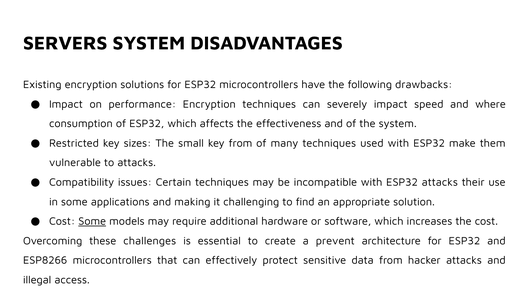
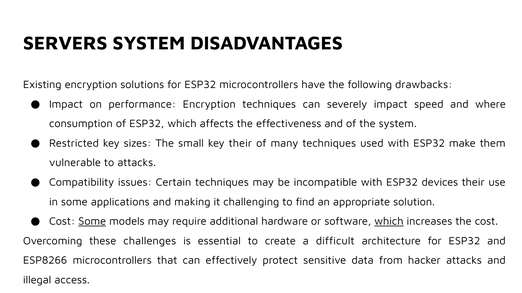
key from: from -> their
ESP32 attacks: attacks -> devices
which at (389, 222) underline: none -> present
prevent: prevent -> difficult
